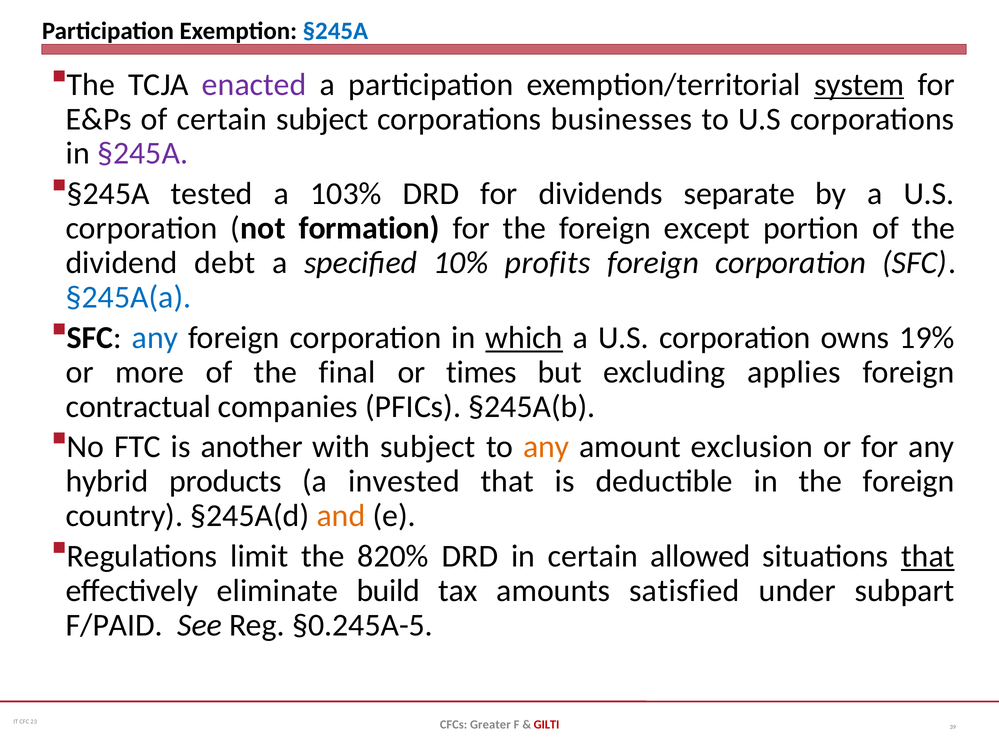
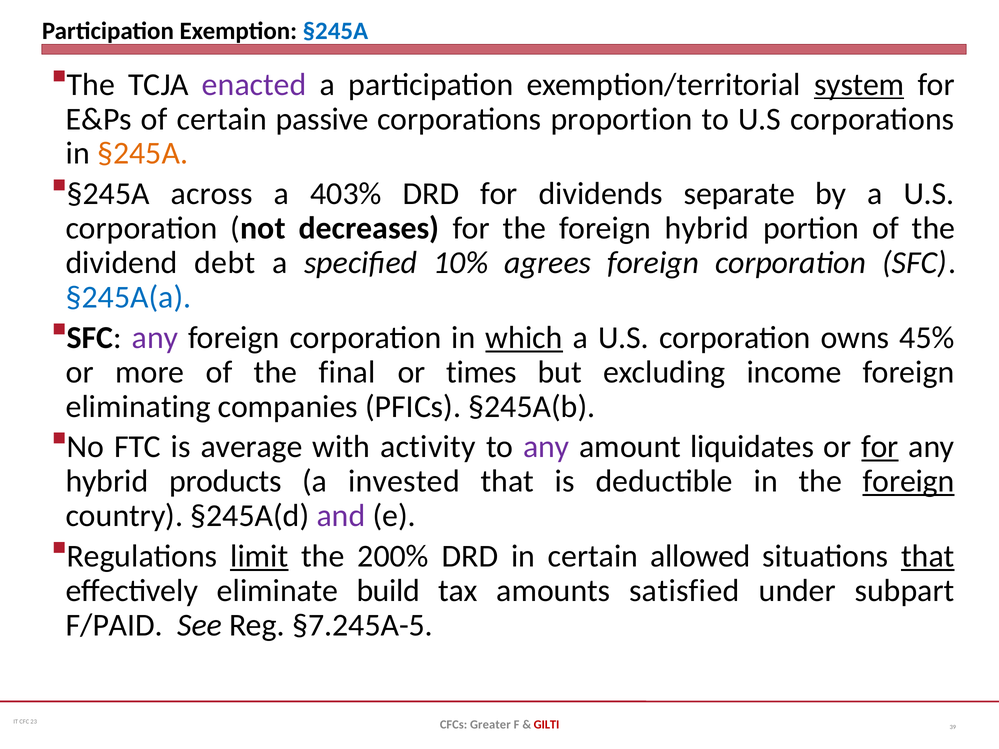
certain subject: subject -> passive
businesses: businesses -> proportion
§245A at (143, 153) colour: purple -> orange
tested: tested -> across
103%: 103% -> 403%
formation: formation -> decreases
foreign except: except -> hybrid
profits: profits -> agrees
any at (155, 338) colour: blue -> purple
19%: 19% -> 45%
applies: applies -> income
contractual: contractual -> eliminating
another: another -> average
with subject: subject -> activity
any at (546, 447) colour: orange -> purple
exclusion: exclusion -> liquidates
for at (880, 447) underline: none -> present
foreign at (909, 482) underline: none -> present
and colour: orange -> purple
limit underline: none -> present
820%: 820% -> 200%
§0.245A-5: §0.245A-5 -> §7.245A-5
